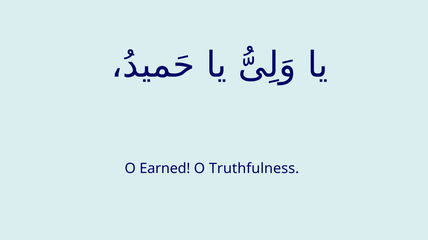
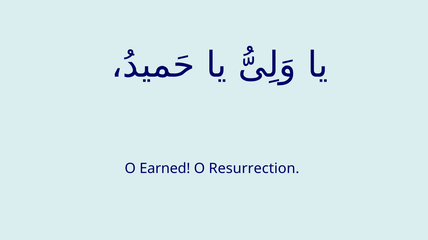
Truthfulness: Truthfulness -> Resurrection
